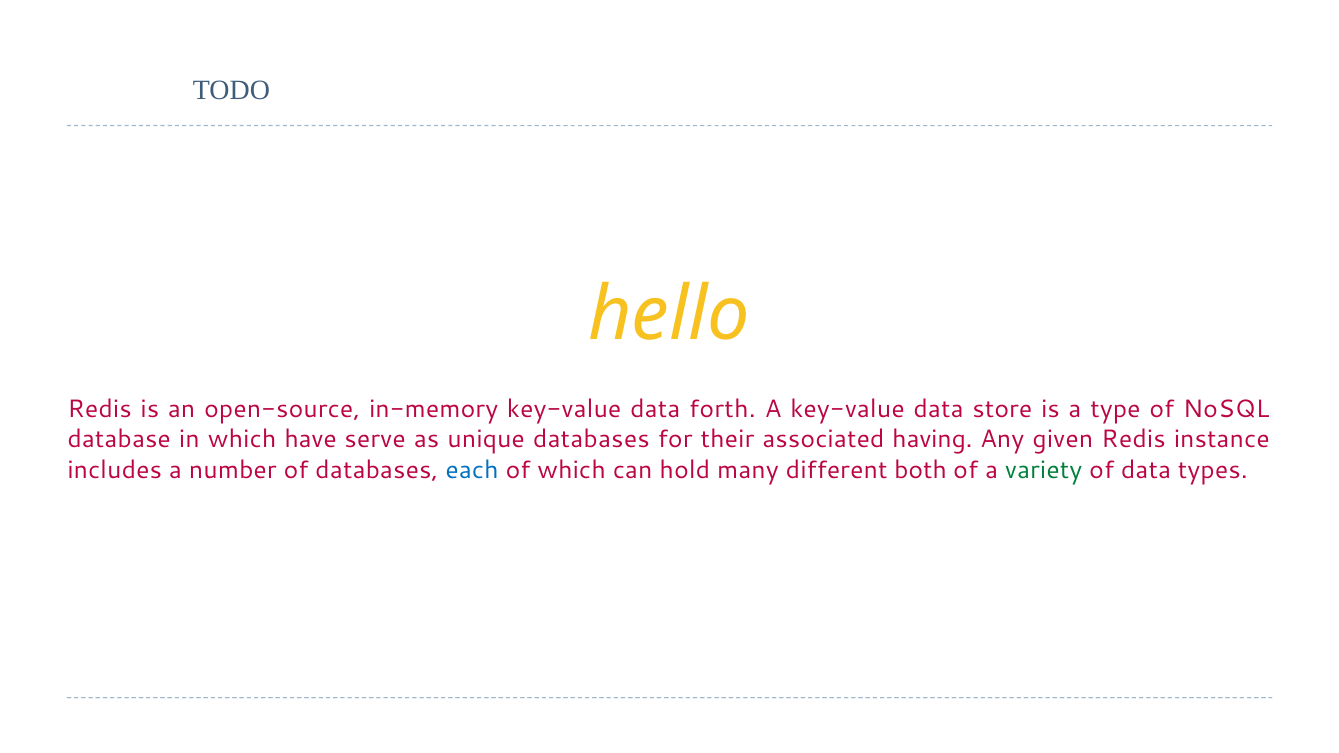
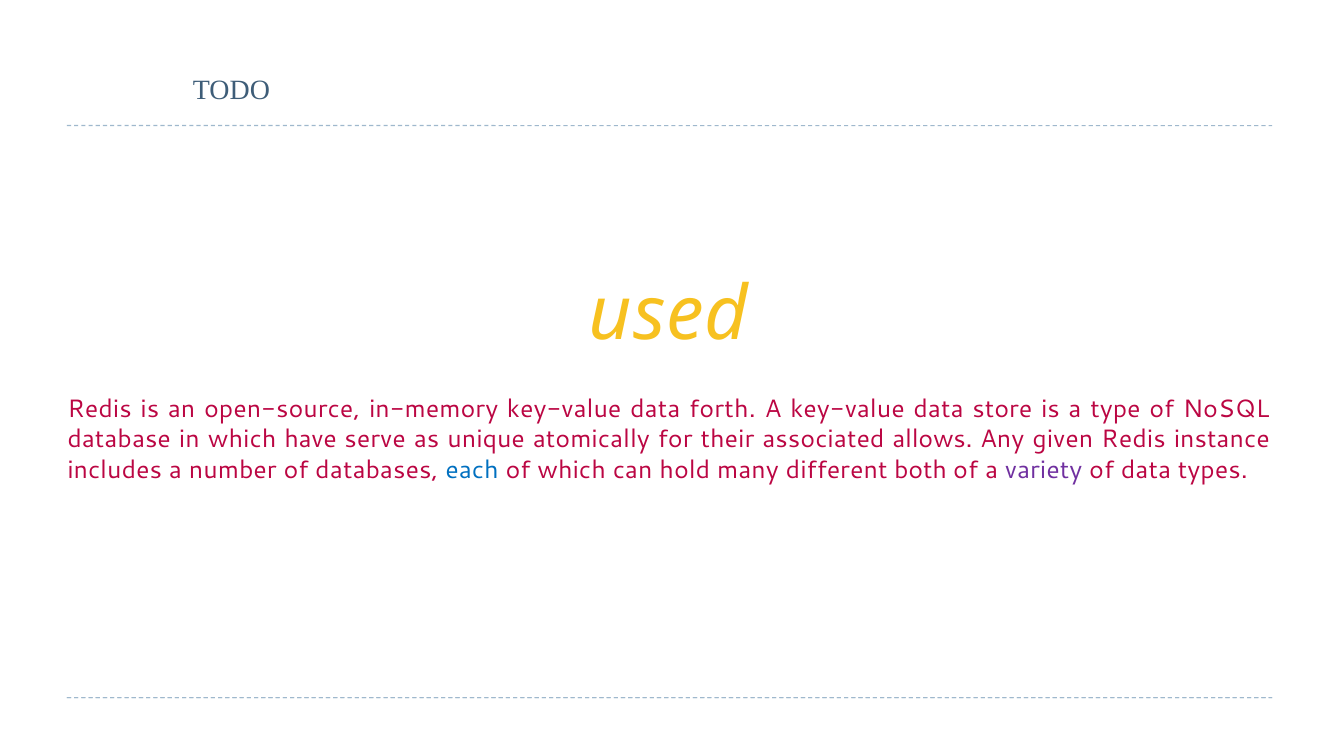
hello: hello -> used
unique databases: databases -> atomically
having: having -> allows
variety colour: green -> purple
